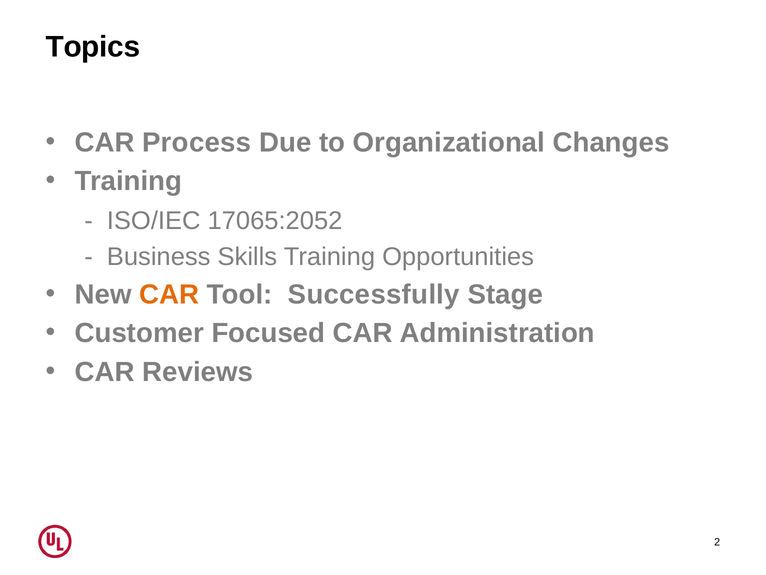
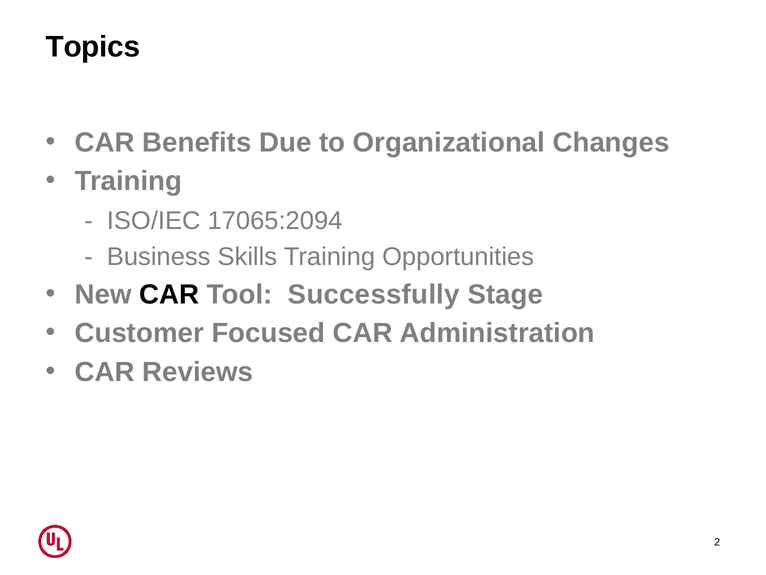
Process: Process -> Benefits
17065:2052: 17065:2052 -> 17065:2094
CAR at (169, 294) colour: orange -> black
